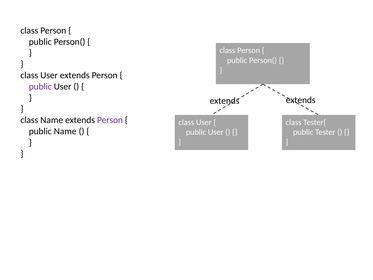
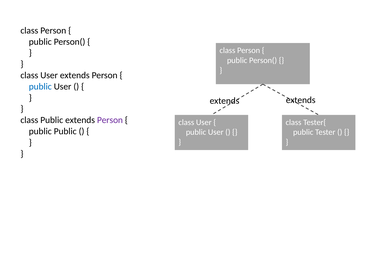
public at (40, 86) colour: purple -> blue
class Name: Name -> Public
public Name: Name -> Public
